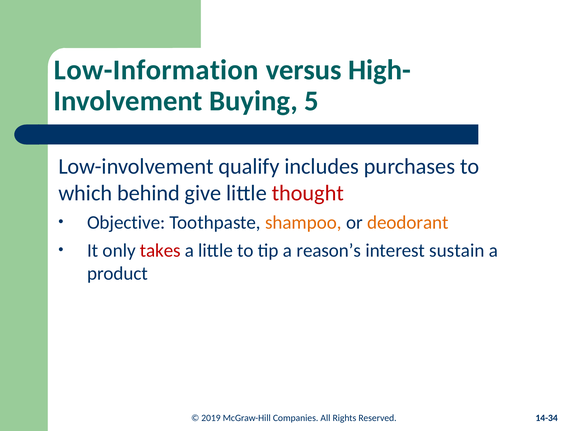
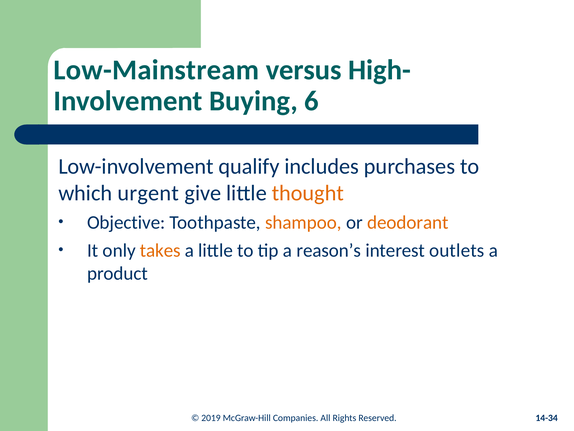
Low-Information: Low-Information -> Low-Mainstream
5: 5 -> 6
behind: behind -> urgent
thought colour: red -> orange
takes colour: red -> orange
sustain: sustain -> outlets
